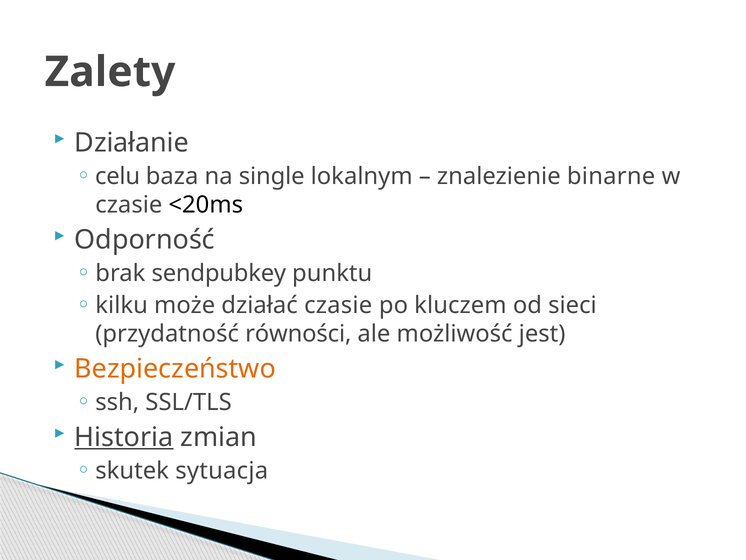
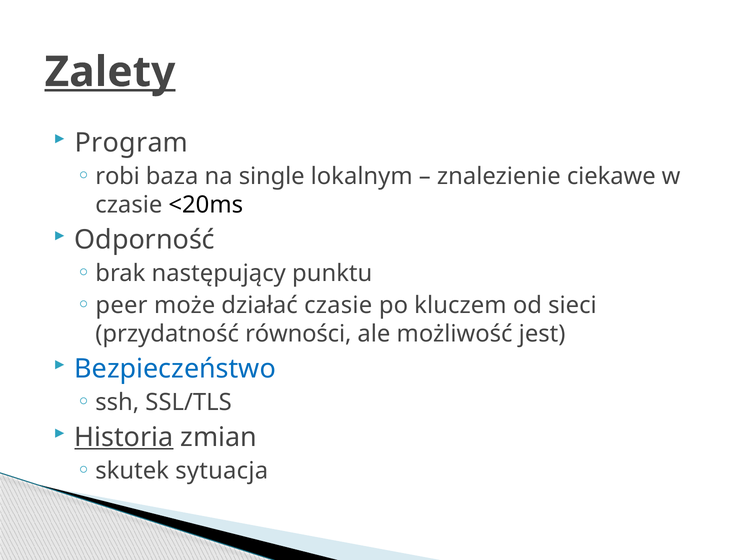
Zalety underline: none -> present
Działanie: Działanie -> Program
celu: celu -> robi
binarne: binarne -> ciekawe
sendpubkey: sendpubkey -> następujący
kilku: kilku -> peer
Bezpieczeństwo colour: orange -> blue
